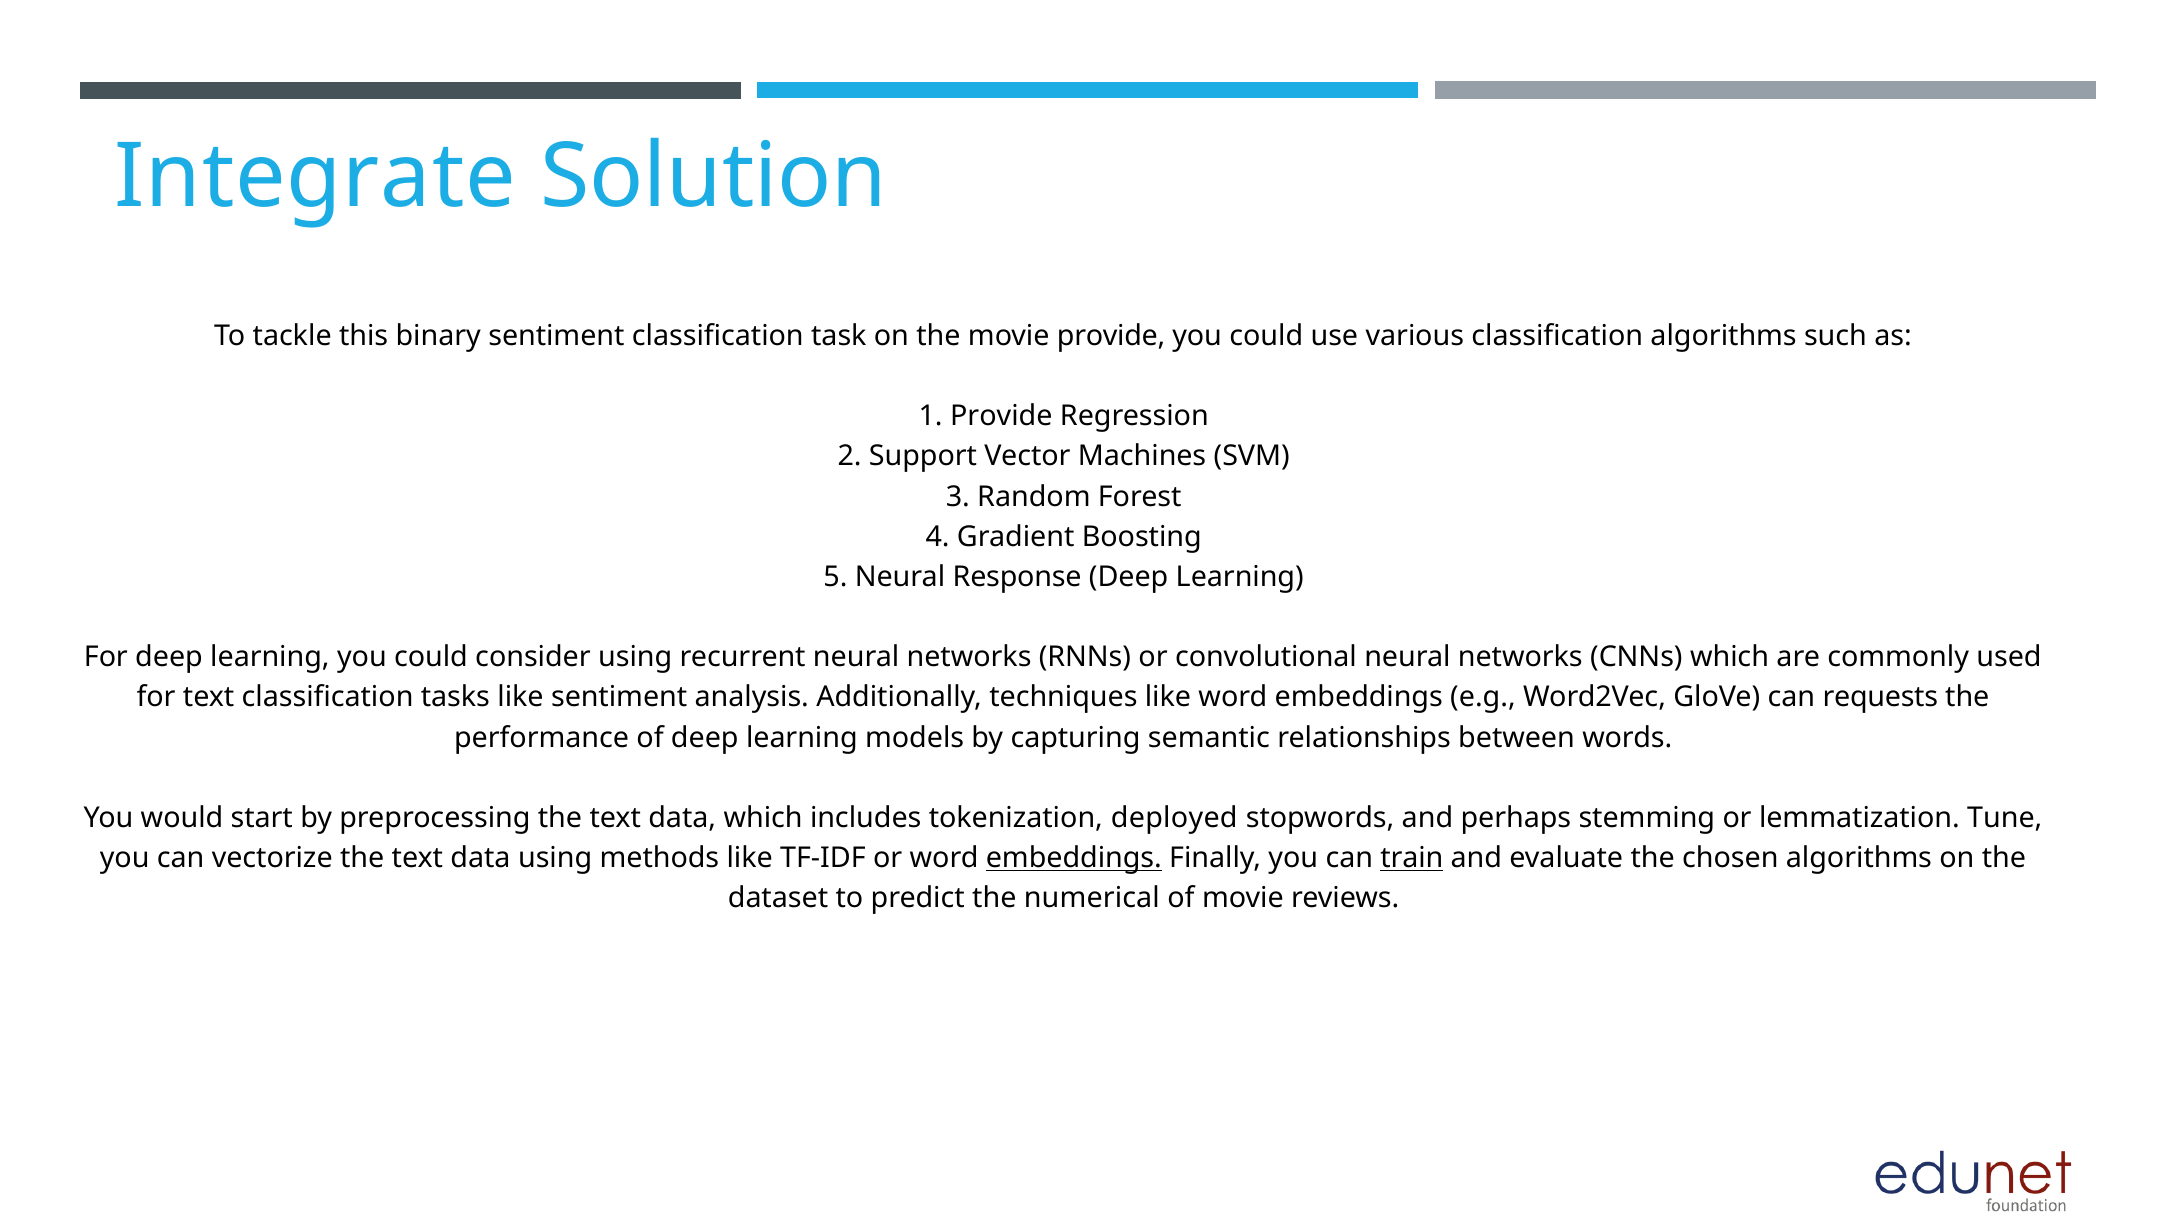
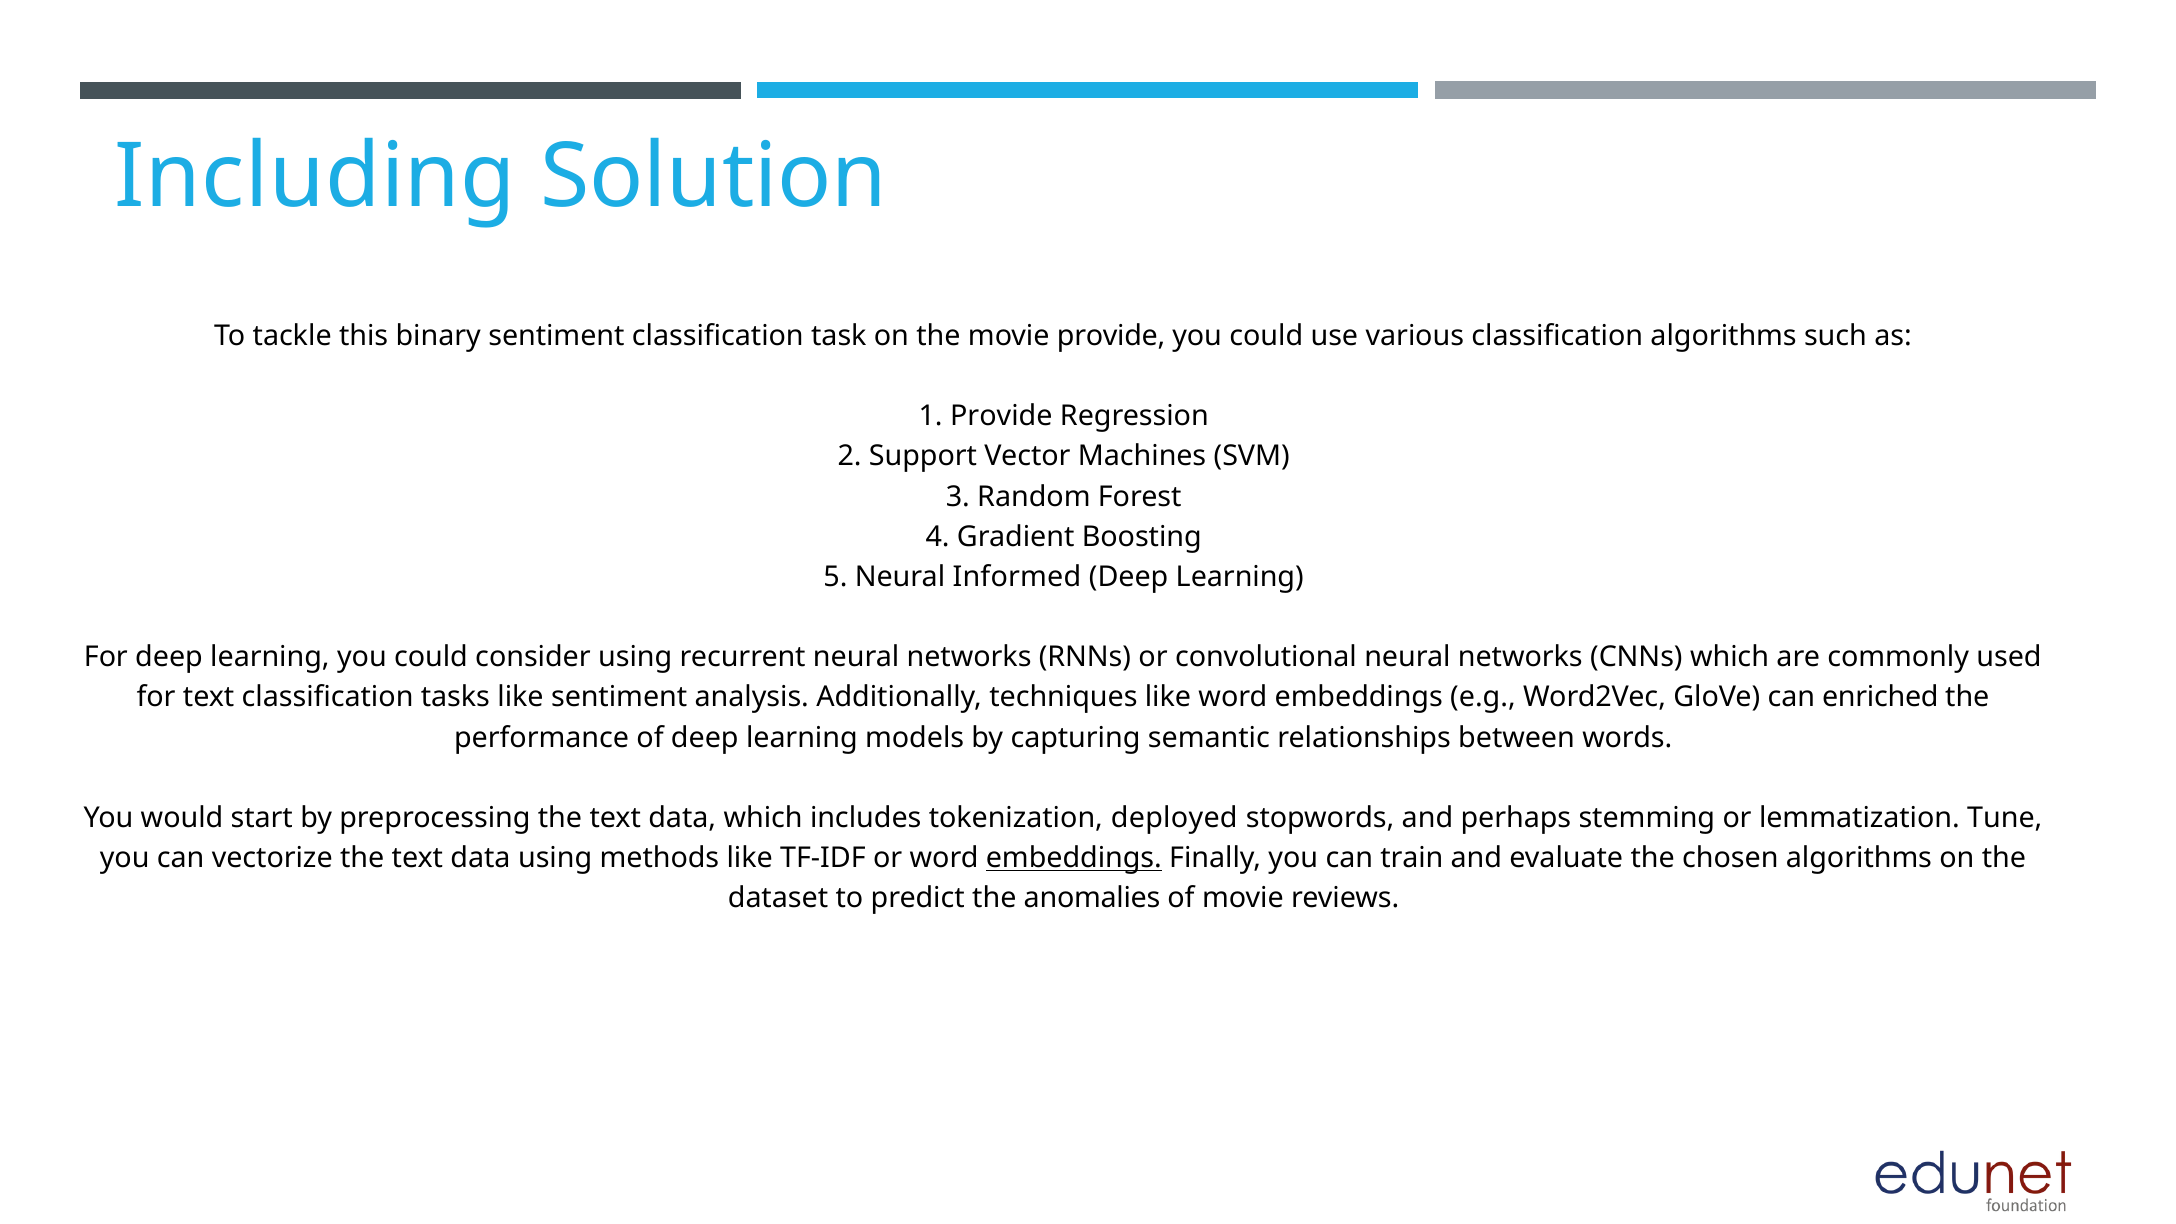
Integrate: Integrate -> Including
Response: Response -> Informed
requests: requests -> enriched
train underline: present -> none
numerical: numerical -> anomalies
